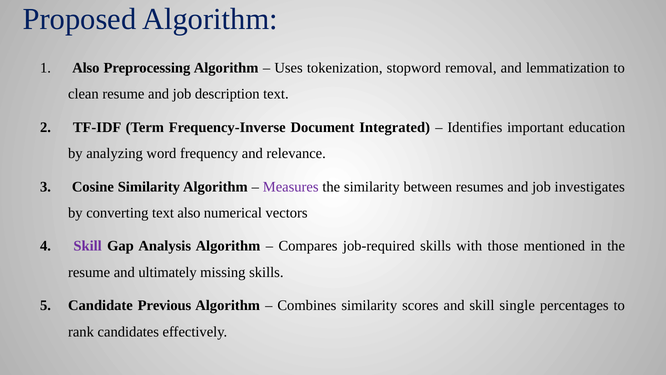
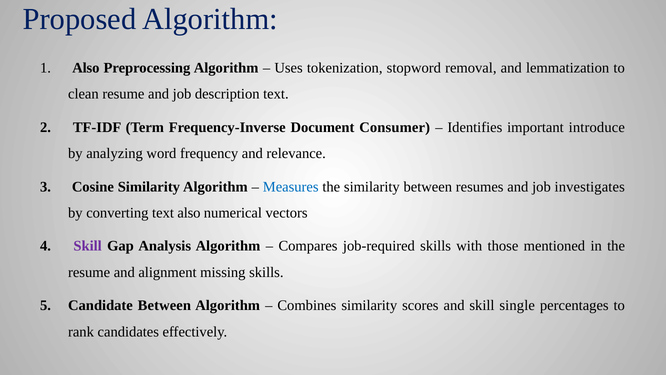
Integrated: Integrated -> Consumer
education: education -> introduce
Measures colour: purple -> blue
ultimately: ultimately -> alignment
Candidate Previous: Previous -> Between
